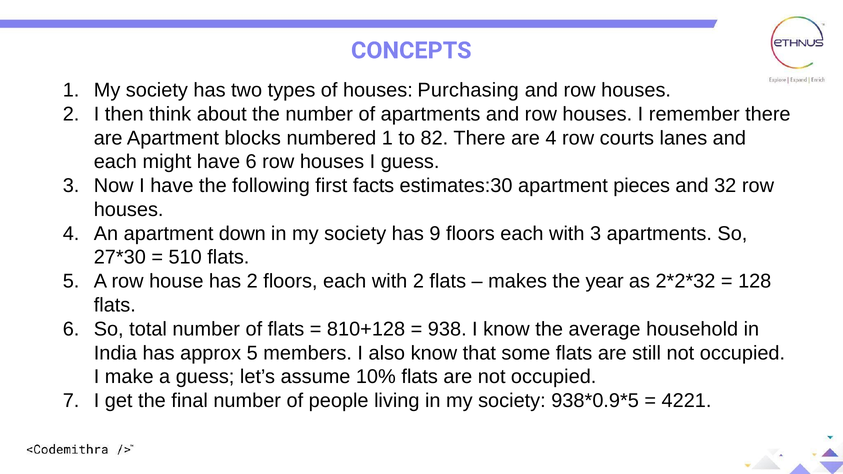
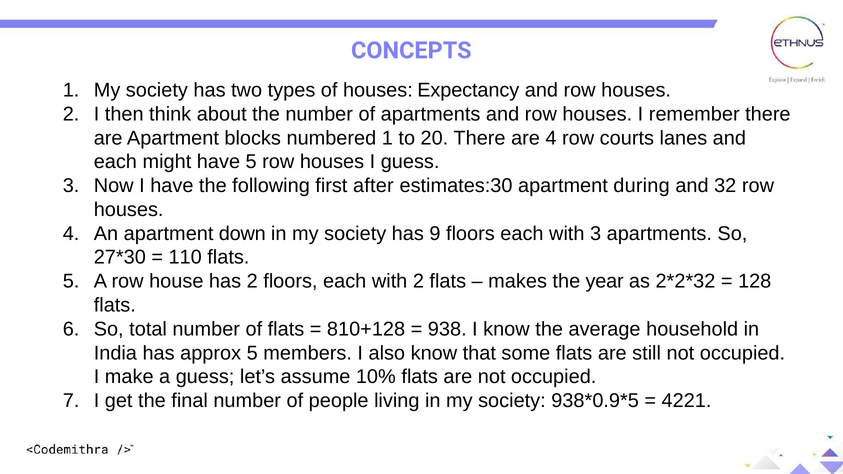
Purchasing: Purchasing -> Expectancy
82: 82 -> 20
have 6: 6 -> 5
facts: facts -> after
pieces: pieces -> during
510: 510 -> 110
